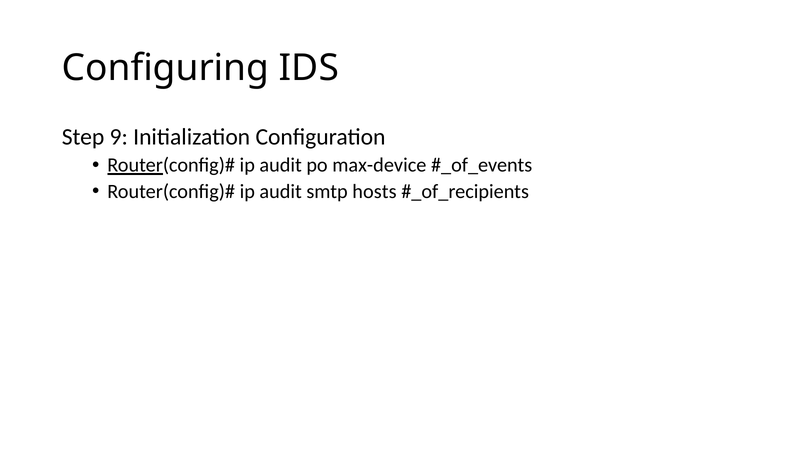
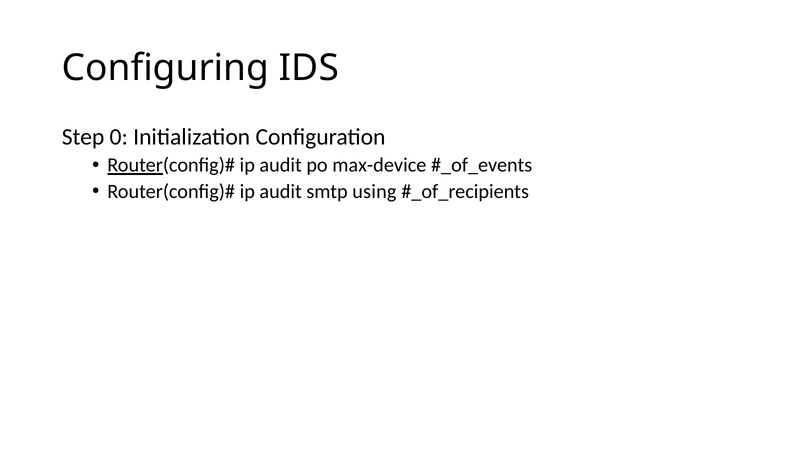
9: 9 -> 0
hosts: hosts -> using
